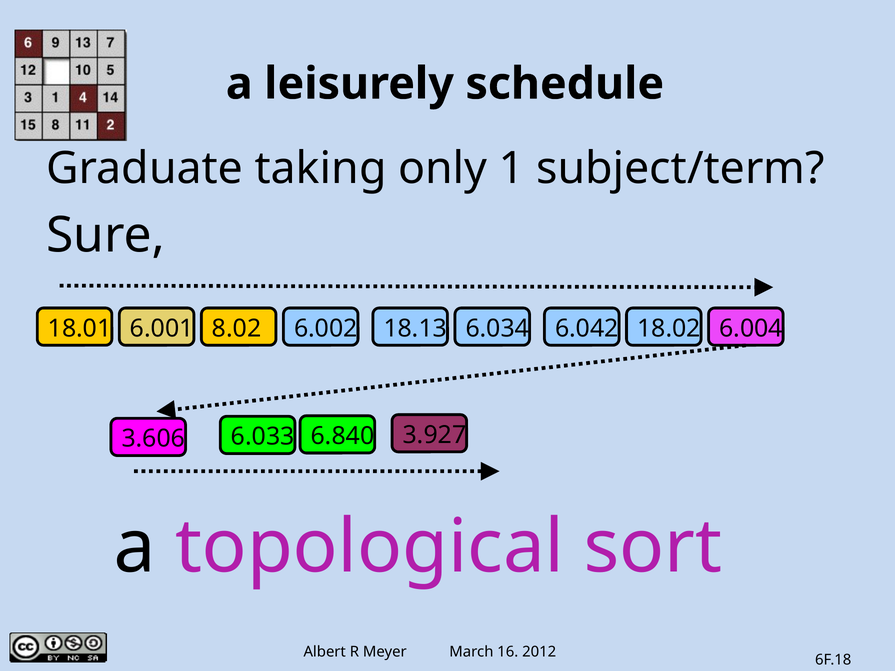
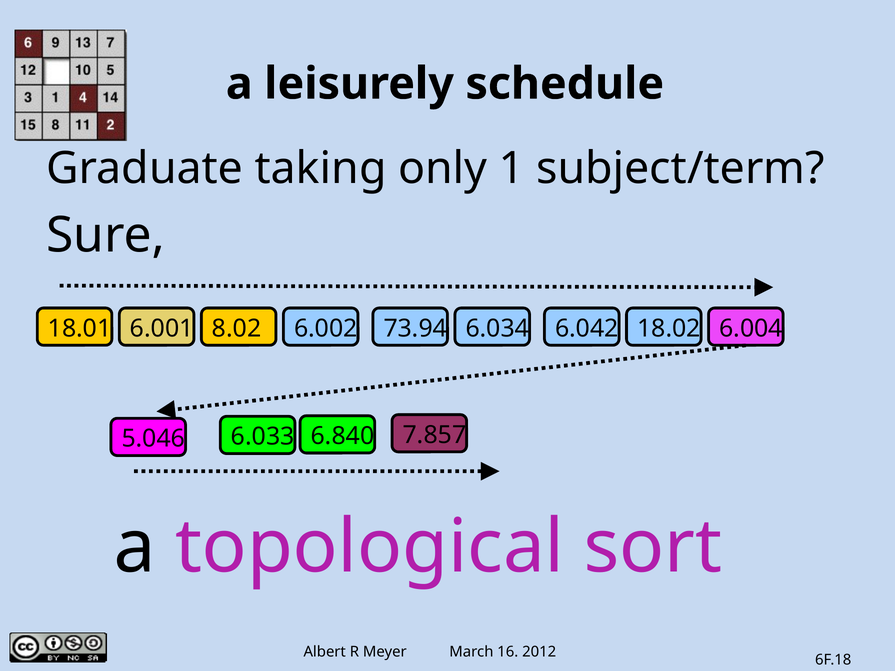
18.13: 18.13 -> 73.94
3.927: 3.927 -> 7.857
3.606: 3.606 -> 5.046
